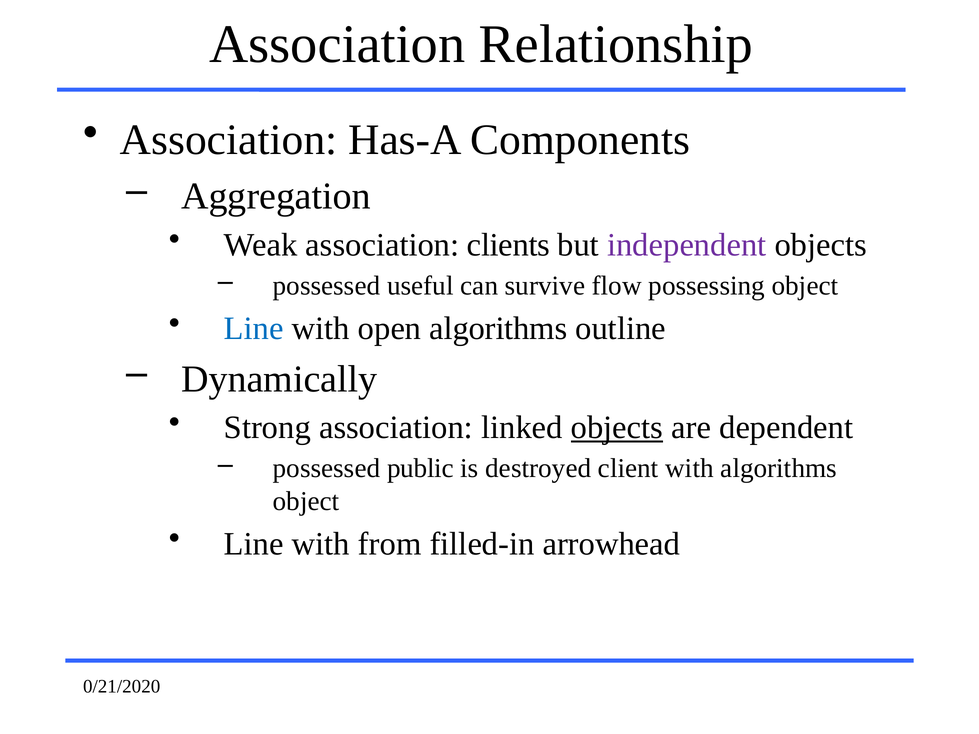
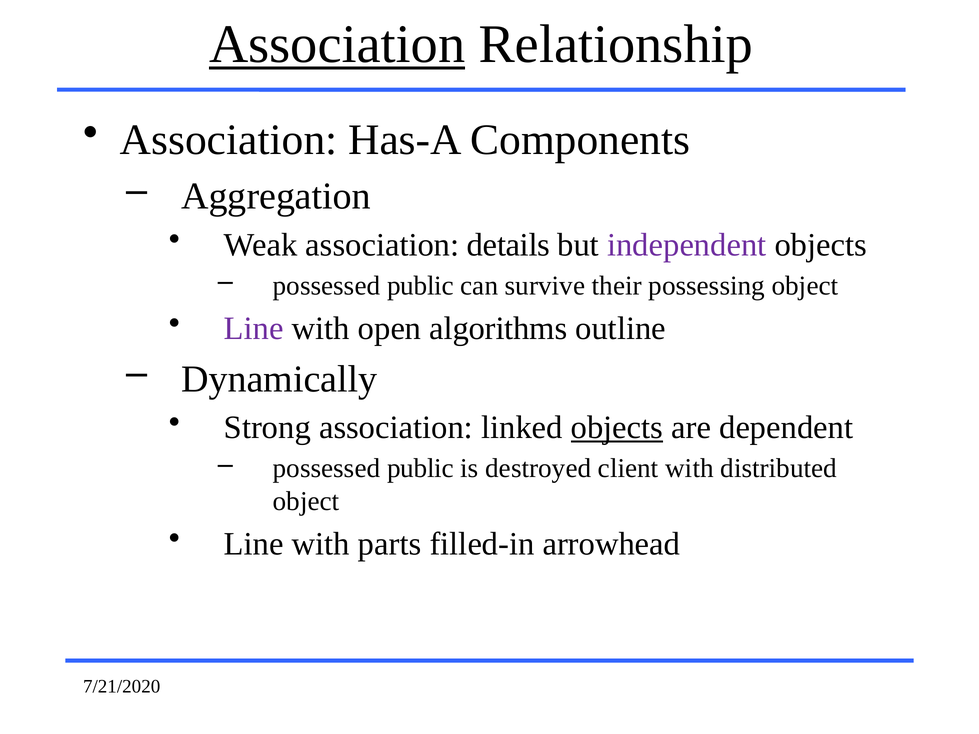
Association at (337, 45) underline: none -> present
clients: clients -> details
useful at (420, 286): useful -> public
flow: flow -> their
Line at (254, 329) colour: blue -> purple
with algorithms: algorithms -> distributed
from: from -> parts
0/21/2020: 0/21/2020 -> 7/21/2020
